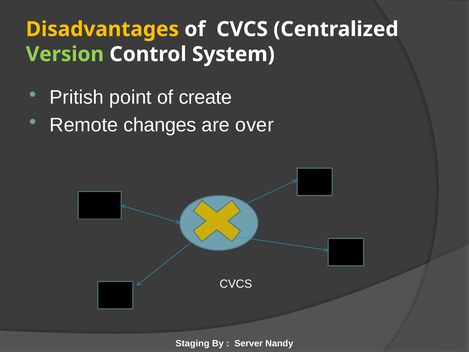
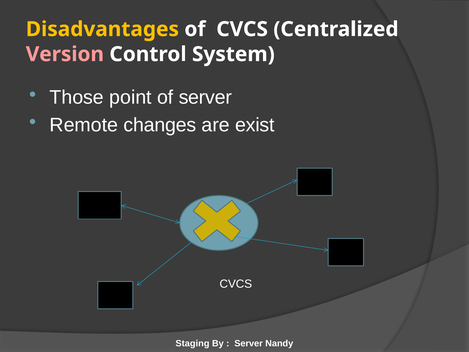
Version colour: light green -> pink
Pritish: Pritish -> Those
of create: create -> server
over: over -> exist
